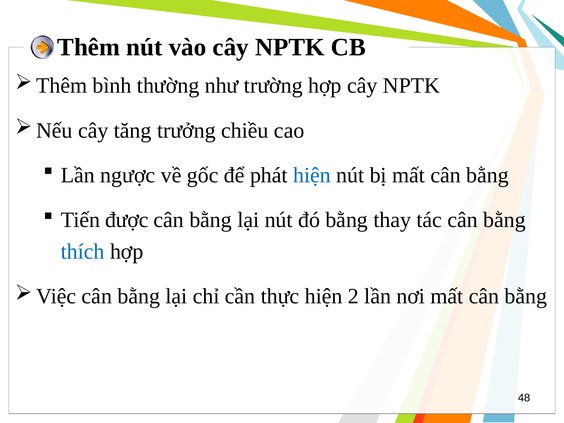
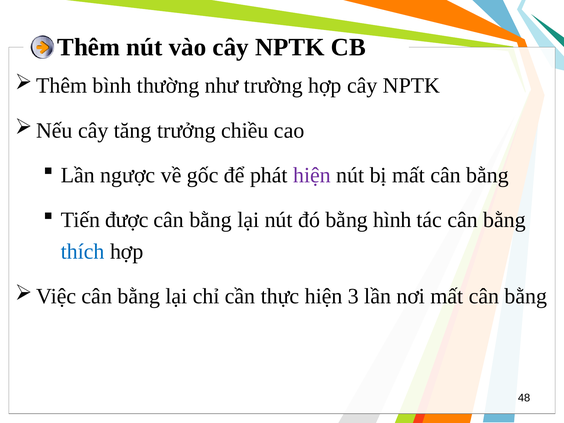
hiện at (312, 175) colour: blue -> purple
thay: thay -> hình
2: 2 -> 3
